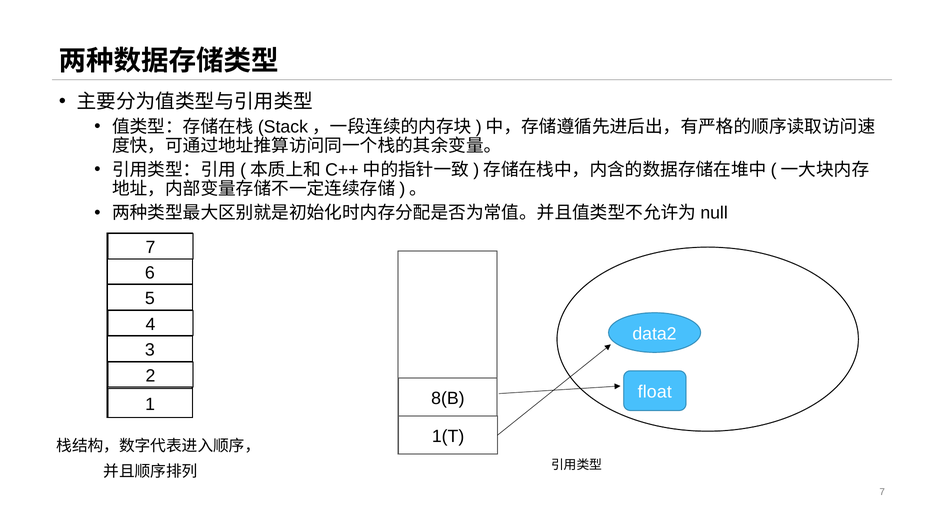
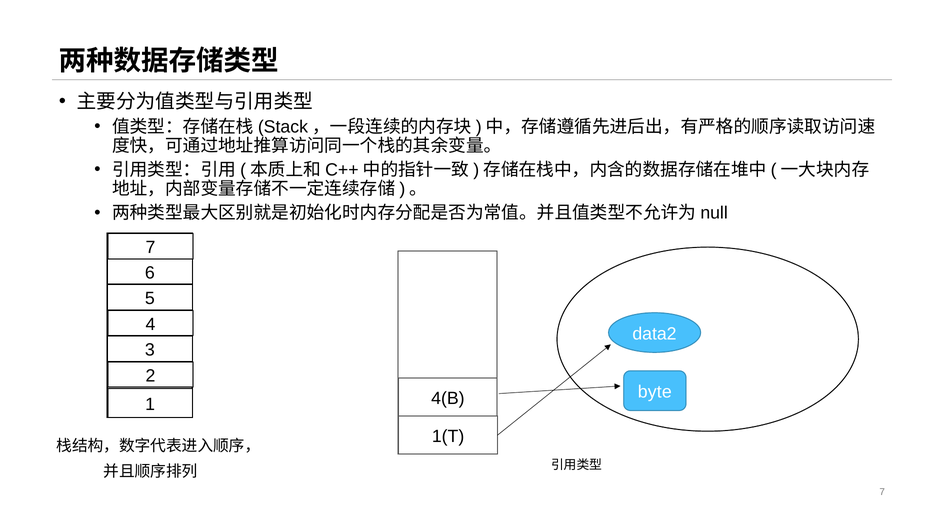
float: float -> byte
8(B: 8(B -> 4(B
